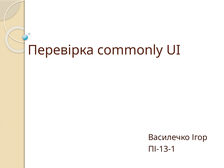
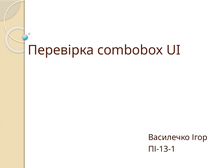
commonly: commonly -> combobox
